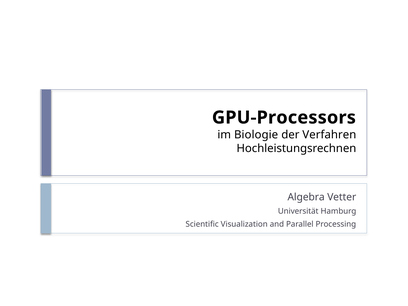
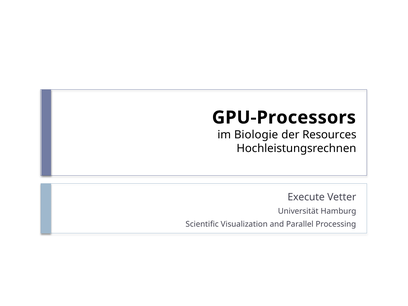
Verfahren: Verfahren -> Resources
Algebra: Algebra -> Execute
